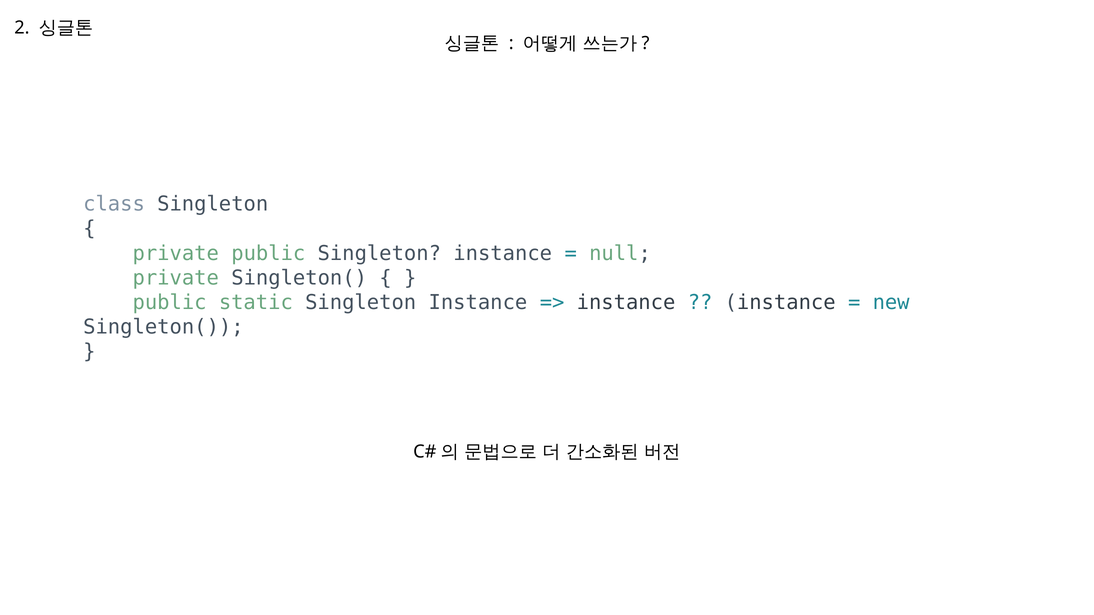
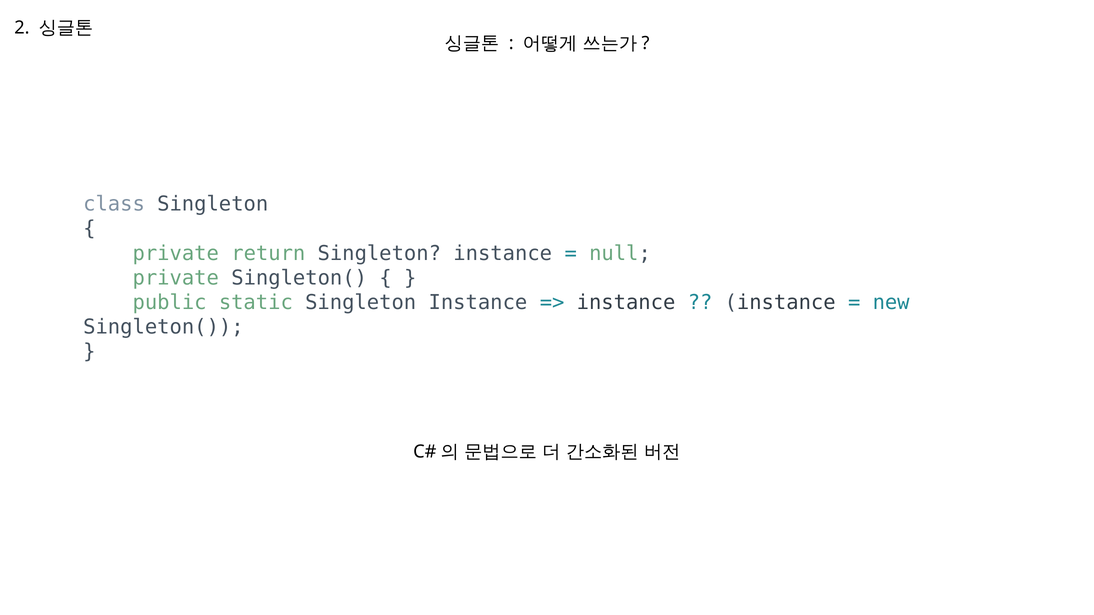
private public: public -> return
